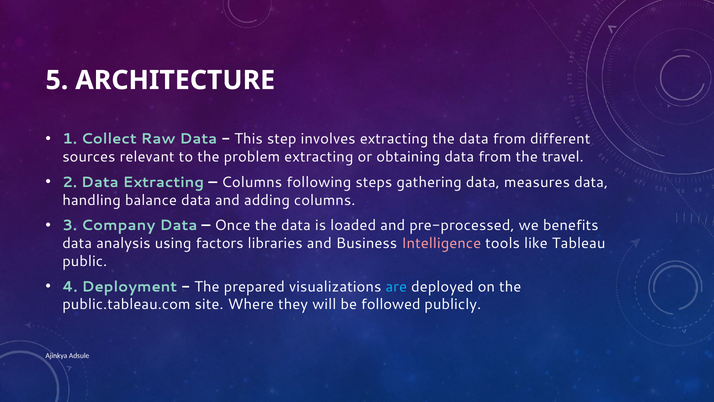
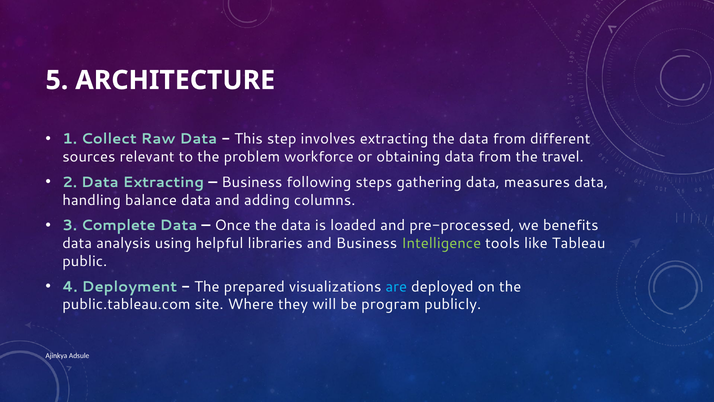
problem extracting: extracting -> workforce
Columns at (252, 182): Columns -> Business
Company: Company -> Complete
factors: factors -> helpful
Intelligence colour: pink -> light green
followed: followed -> program
